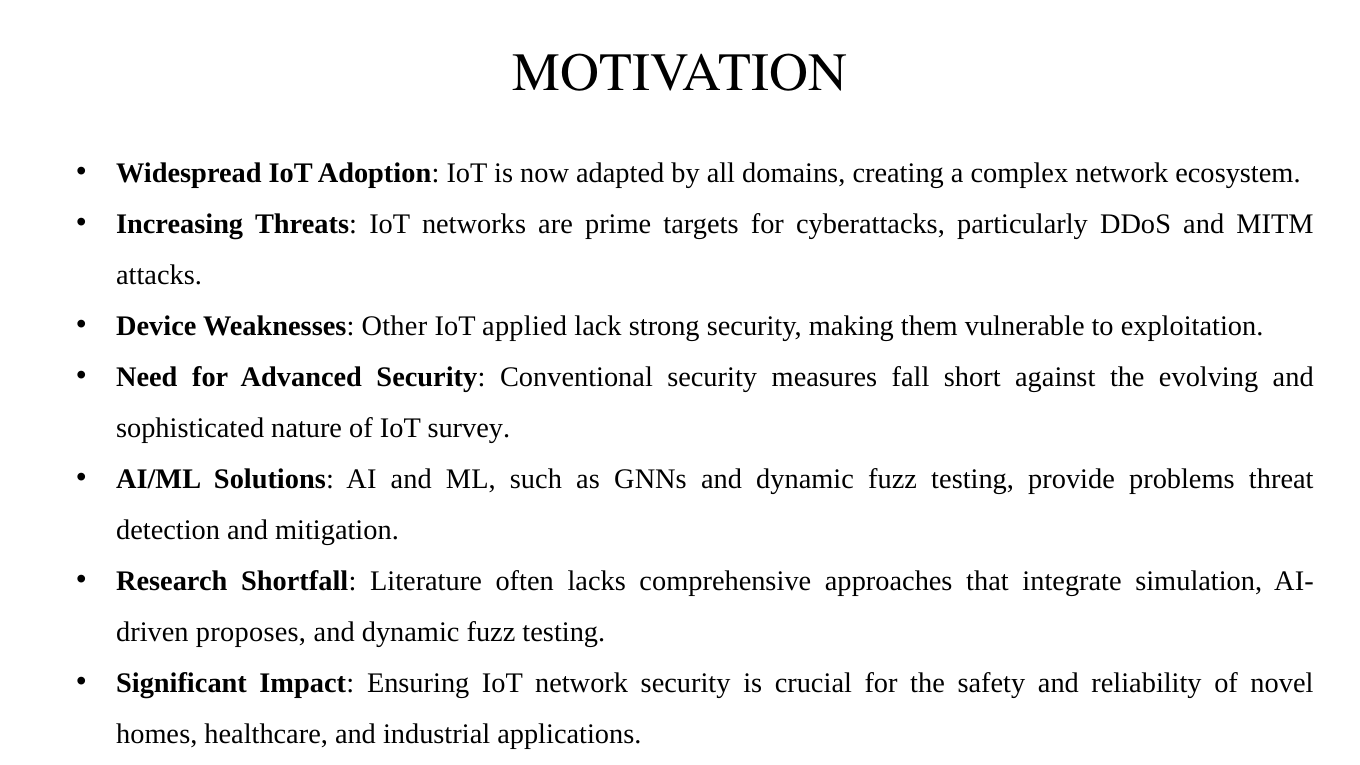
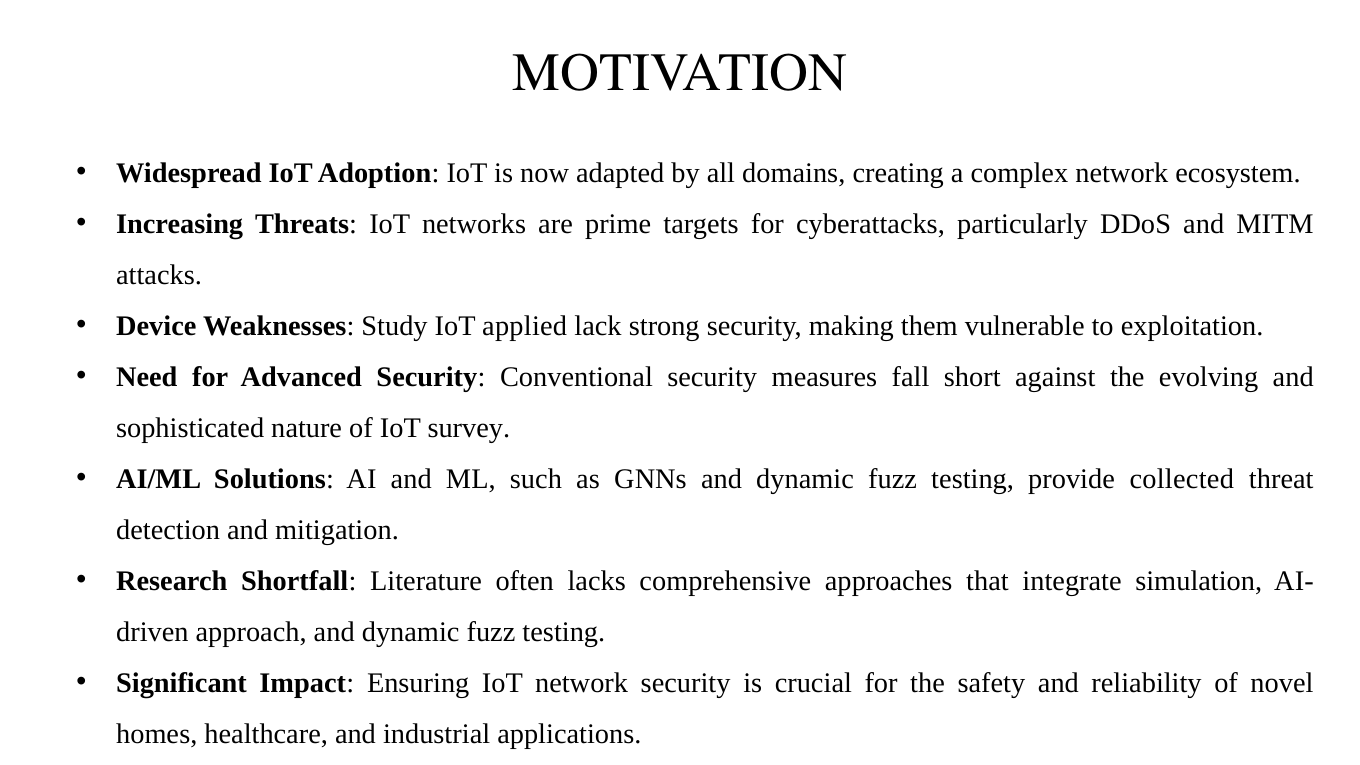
Other: Other -> Study
problems: problems -> collected
proposes: proposes -> approach
